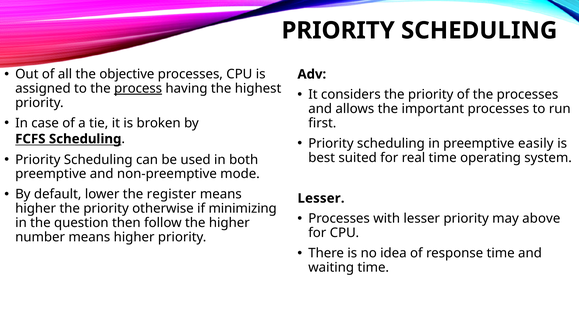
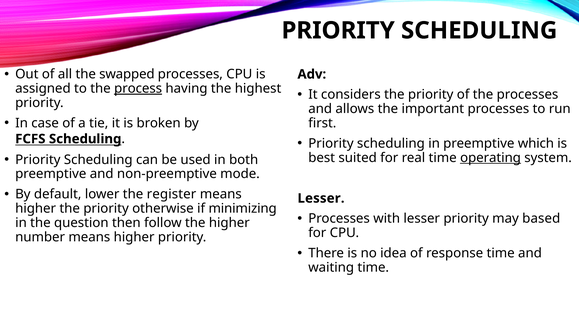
objective: objective -> swapped
easily: easily -> which
operating underline: none -> present
above: above -> based
